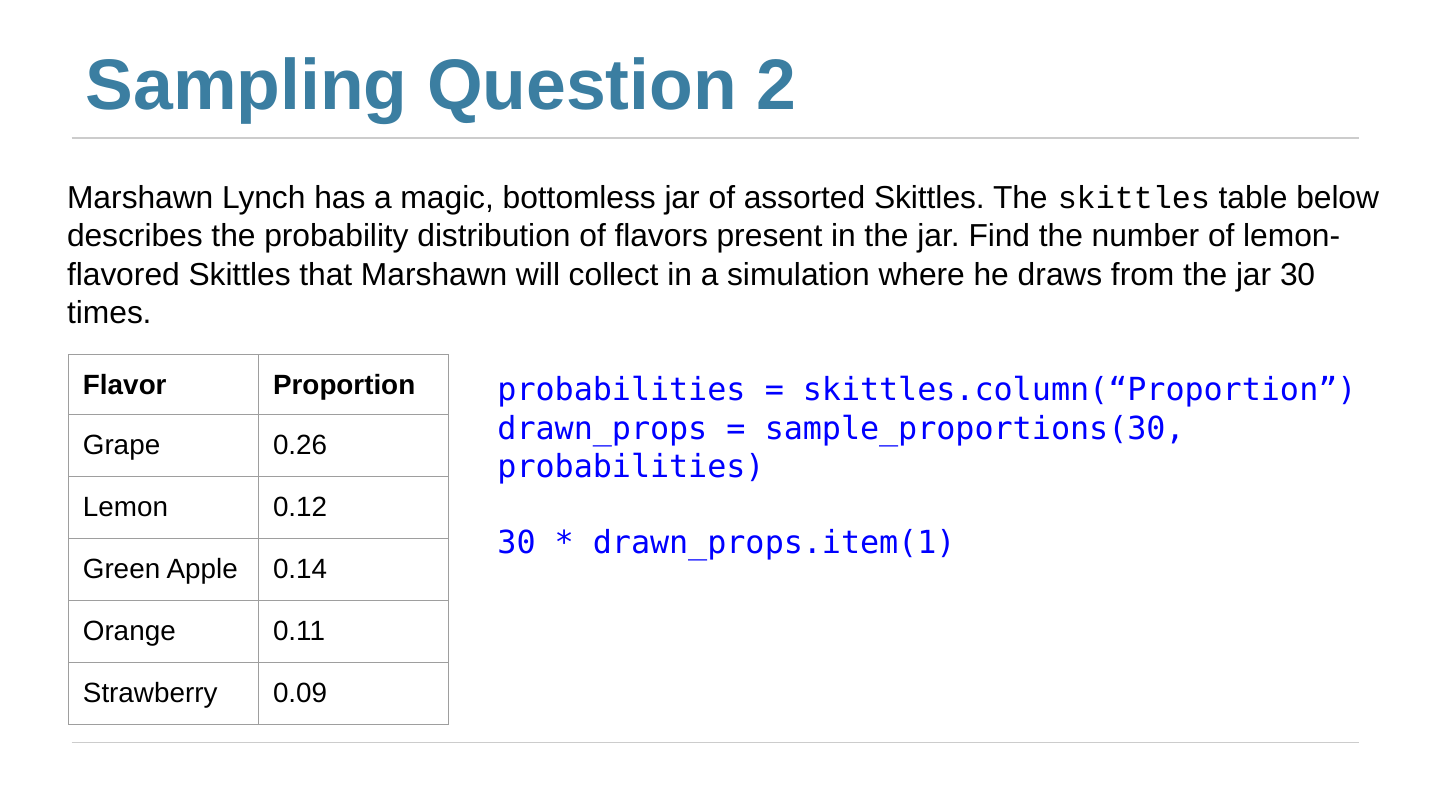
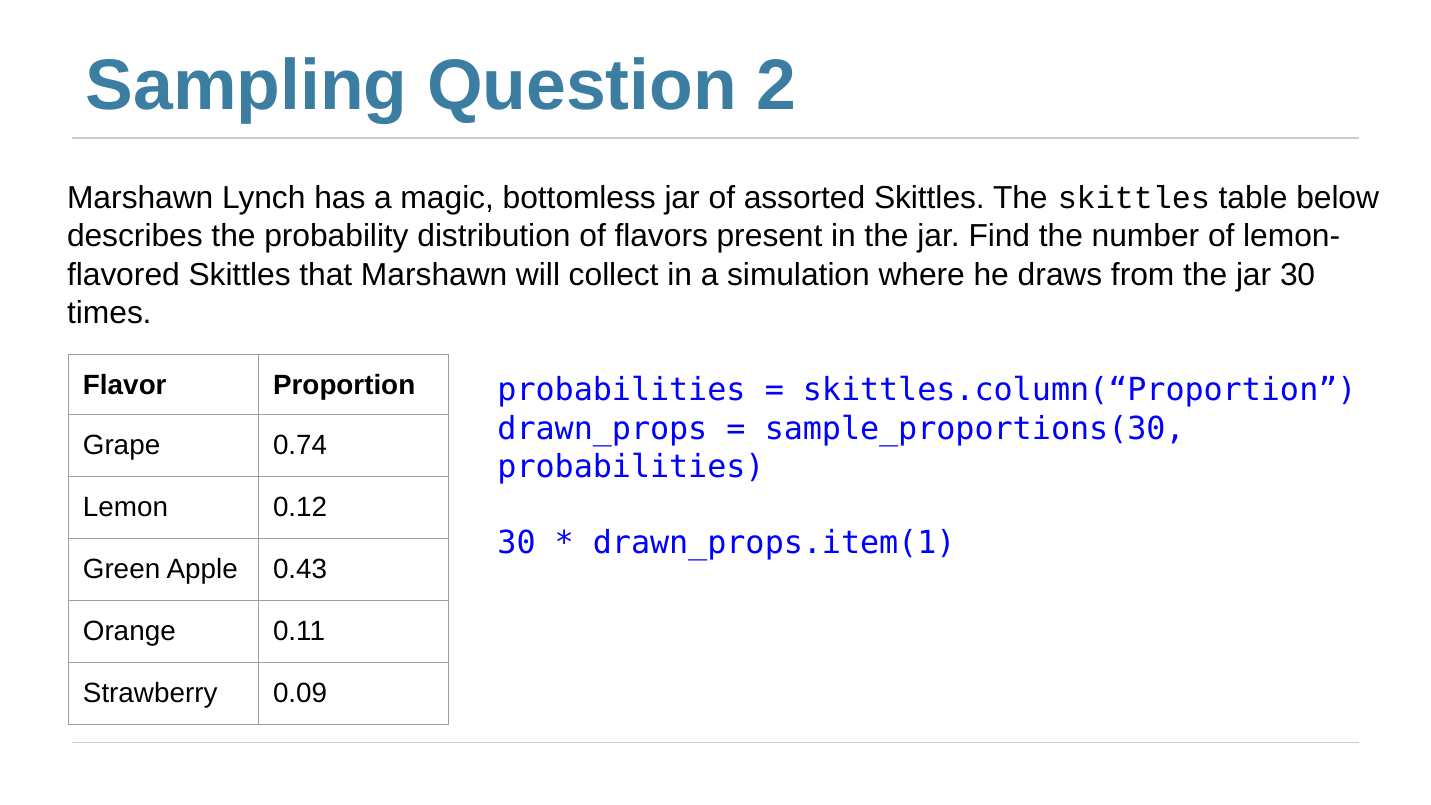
0.26: 0.26 -> 0.74
0.14: 0.14 -> 0.43
